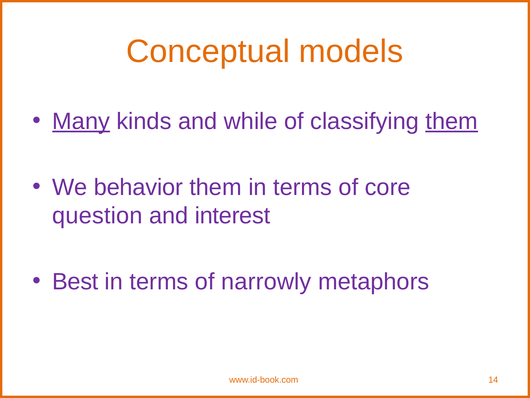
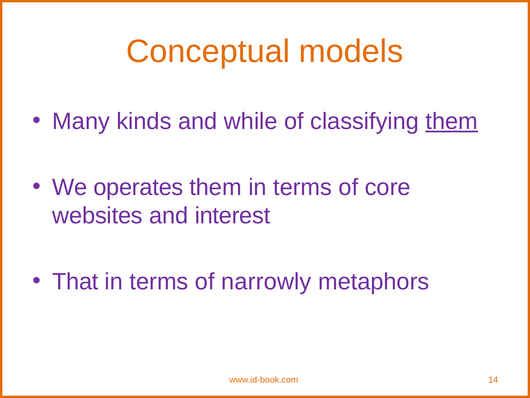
Many underline: present -> none
behavior: behavior -> operates
question: question -> websites
Best: Best -> That
